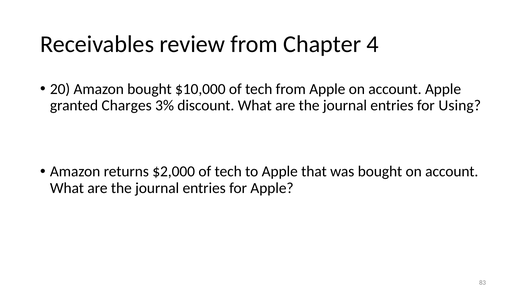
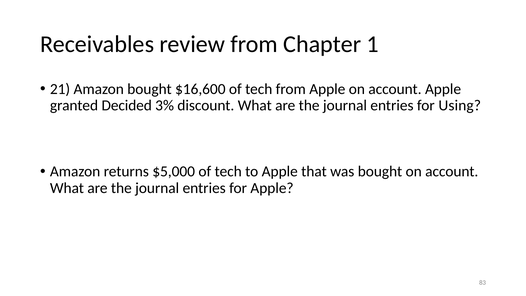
4: 4 -> 1
20: 20 -> 21
$10,000: $10,000 -> $16,600
Charges: Charges -> Decided
$2,000: $2,000 -> $5,000
